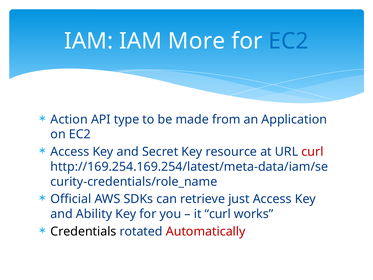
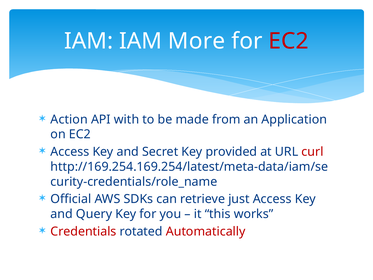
EC2 at (289, 41) colour: blue -> red
type: type -> with
resource: resource -> provided
Ability: Ability -> Query
it curl: curl -> this
Credentials colour: black -> red
